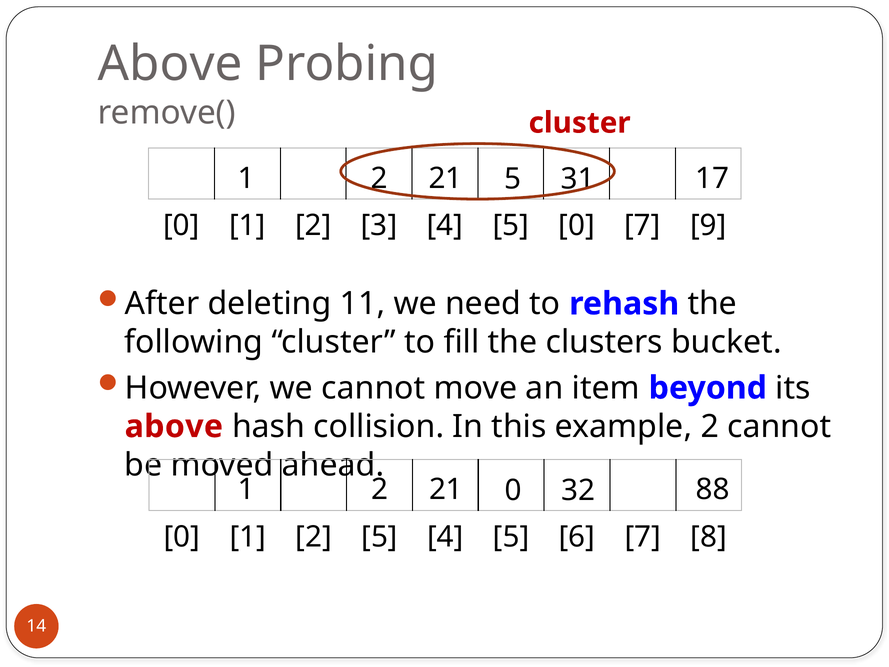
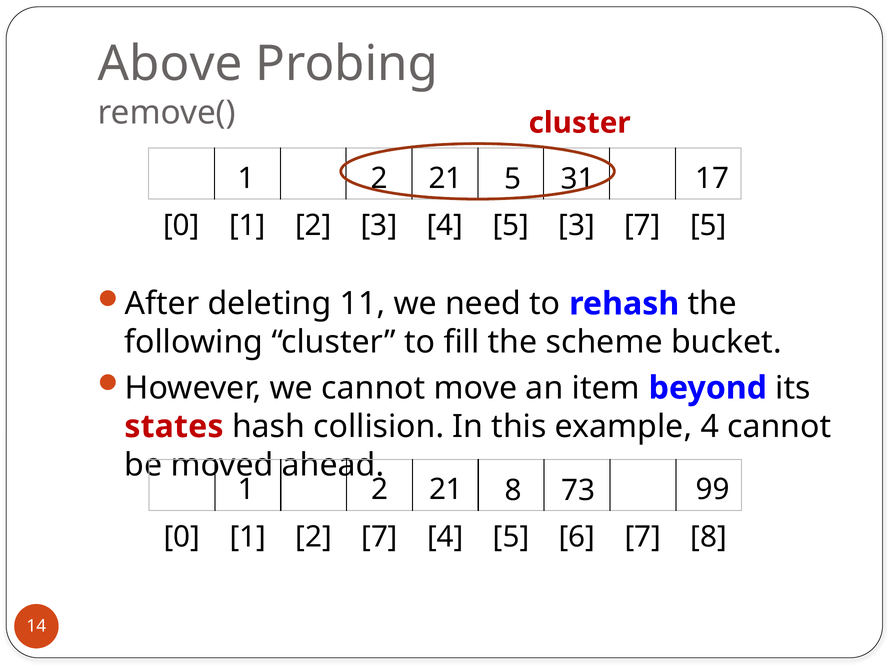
5 0: 0 -> 3
7 9: 9 -> 5
clusters: clusters -> scheme
above at (174, 426): above -> states
example 2: 2 -> 4
1 0: 0 -> 8
32: 32 -> 73
88: 88 -> 99
2 5: 5 -> 7
